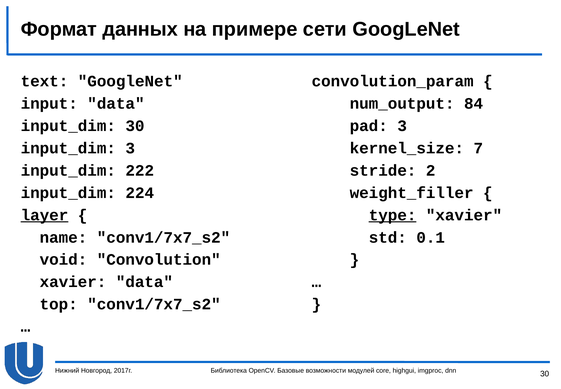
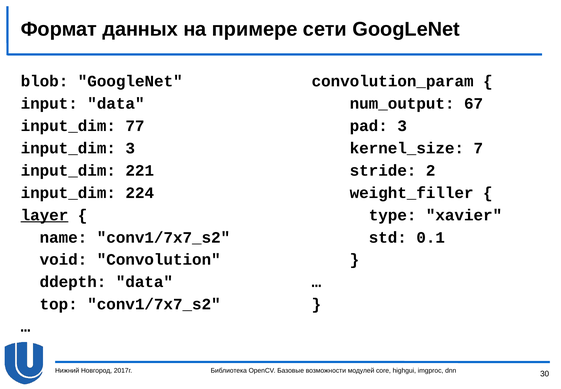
text: text -> blob
84: 84 -> 67
input_dim 30: 30 -> 77
222: 222 -> 221
type underline: present -> none
xavier at (73, 282): xavier -> ddepth
